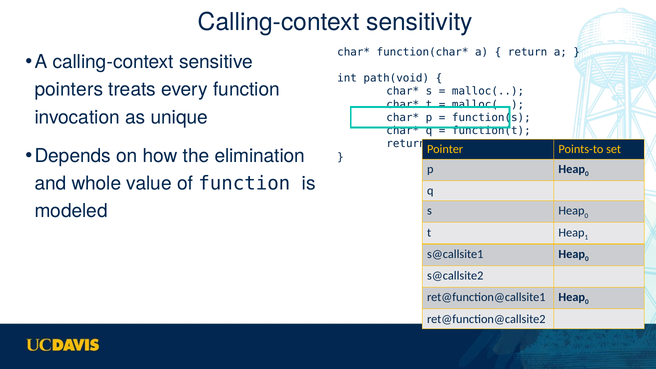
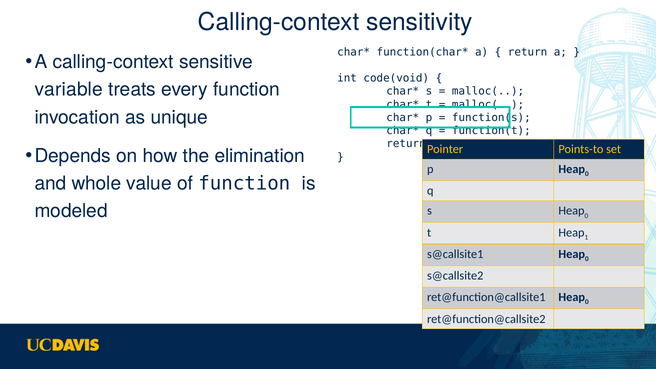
path(void: path(void -> code(void
pointers: pointers -> variable
